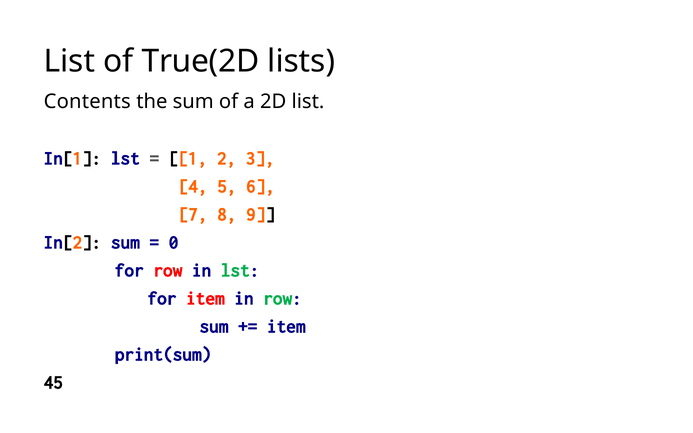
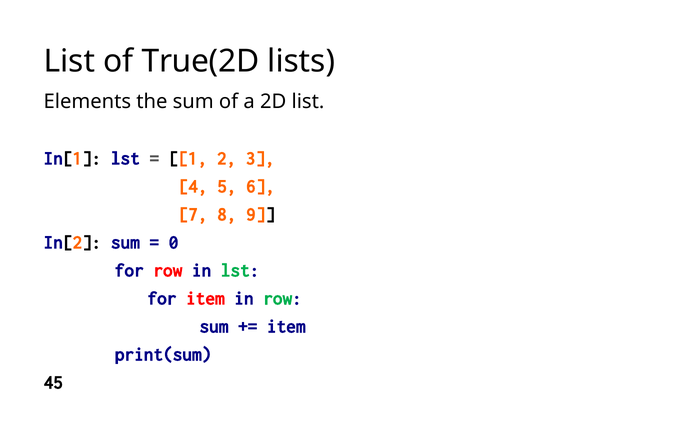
Contents: Contents -> Elements
